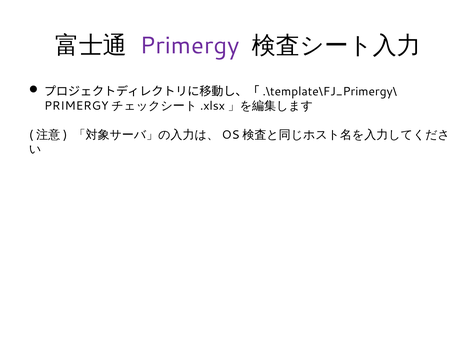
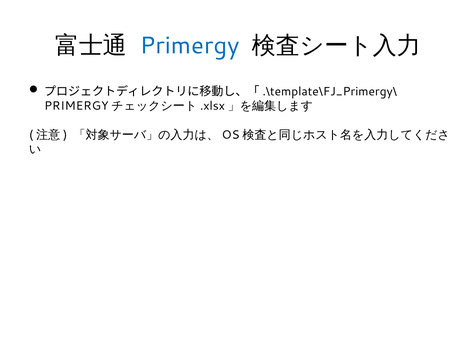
Primergy colour: purple -> blue
